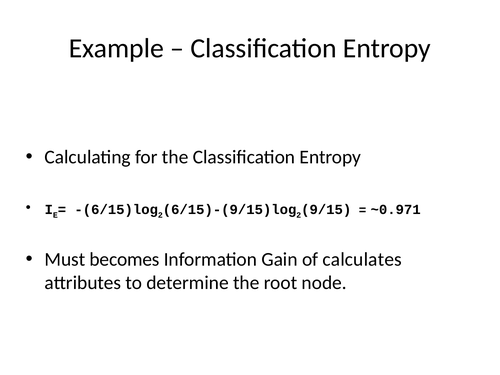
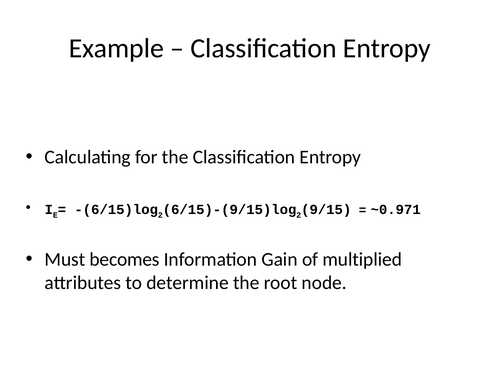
calculates: calculates -> multiplied
